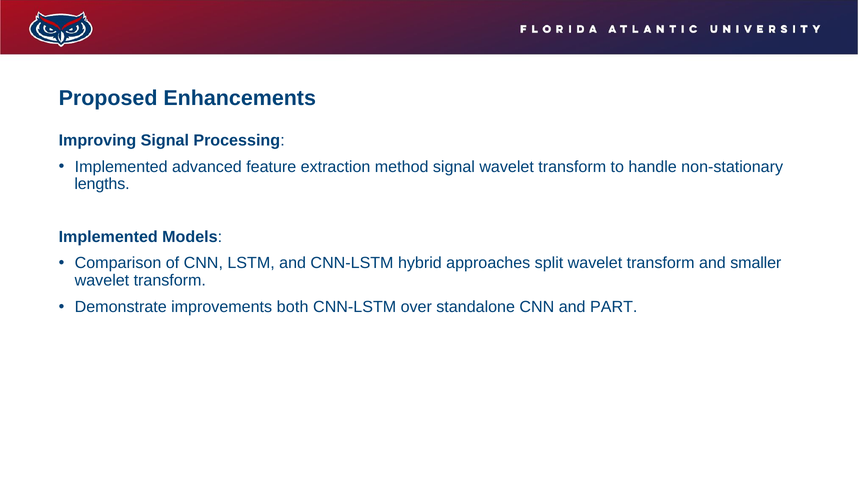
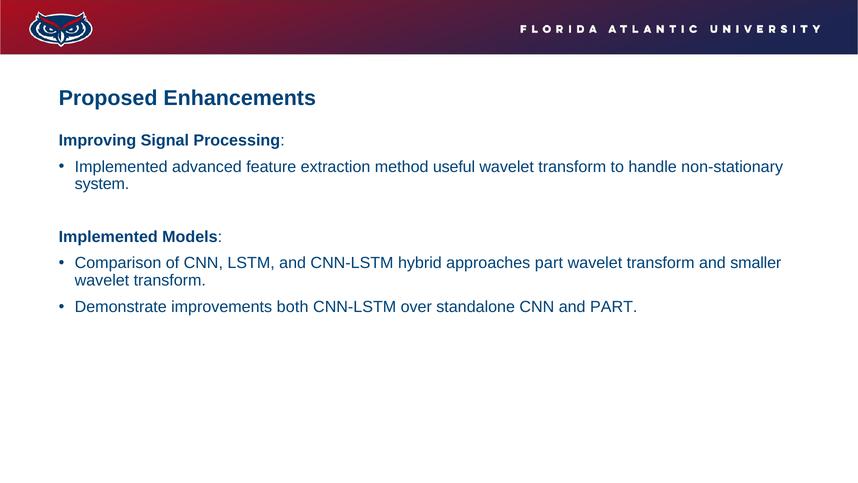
method signal: signal -> useful
lengths: lengths -> system
approaches split: split -> part
